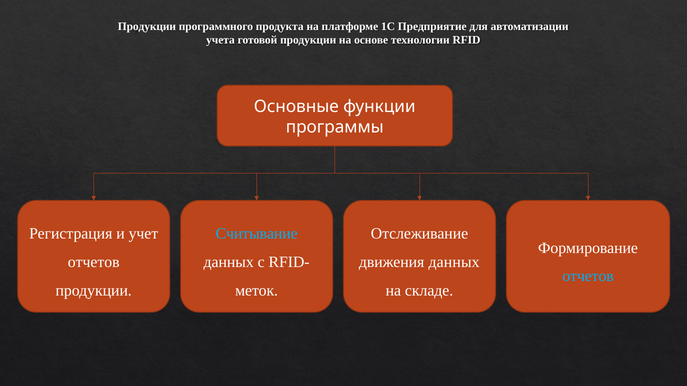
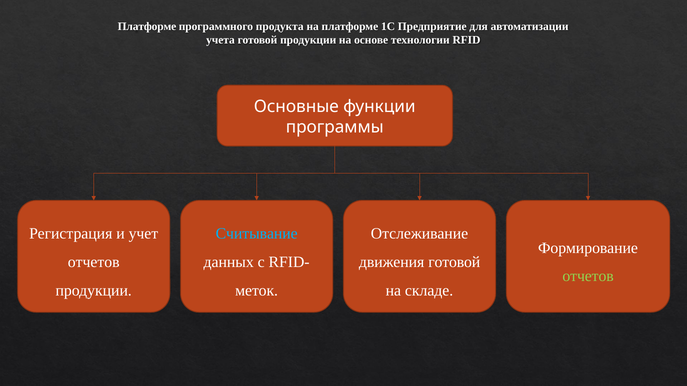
Продукции at (147, 26): Продукции -> Платформе
движения данных: данных -> готовой
отчетов at (588, 277) colour: light blue -> light green
